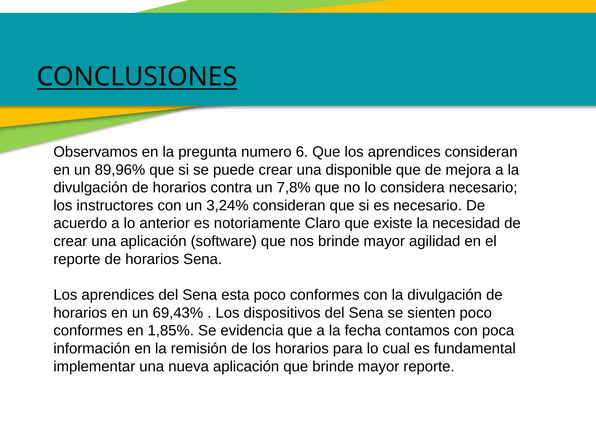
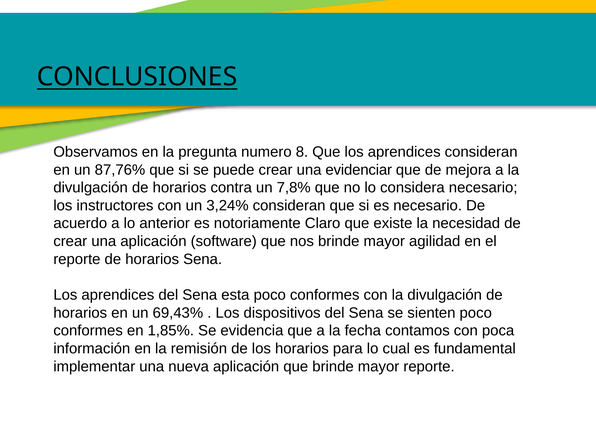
6: 6 -> 8
89,96%: 89,96% -> 87,76%
disponible: disponible -> evidenciar
